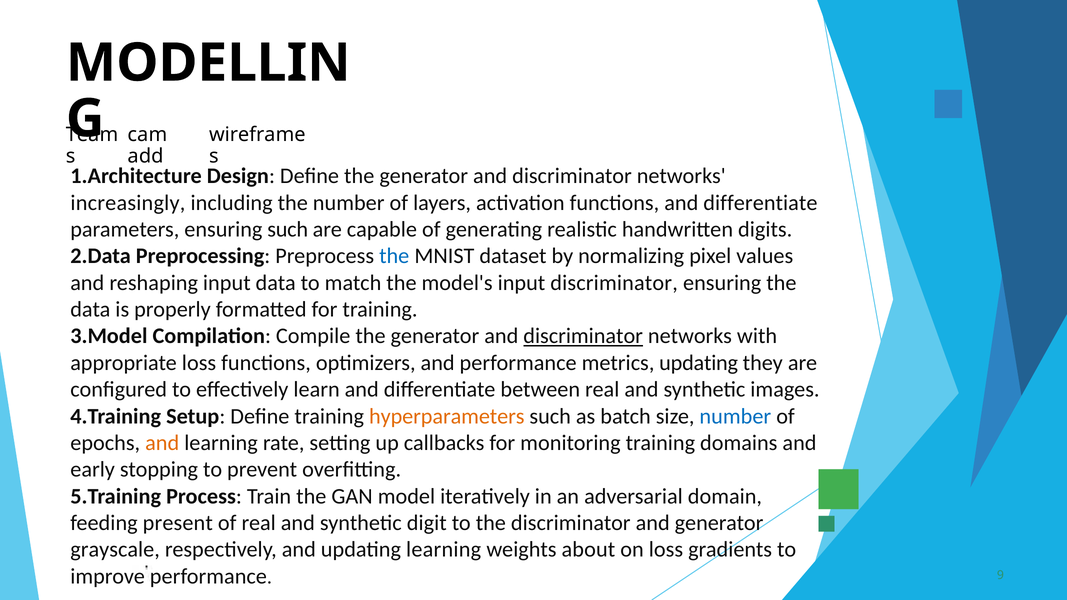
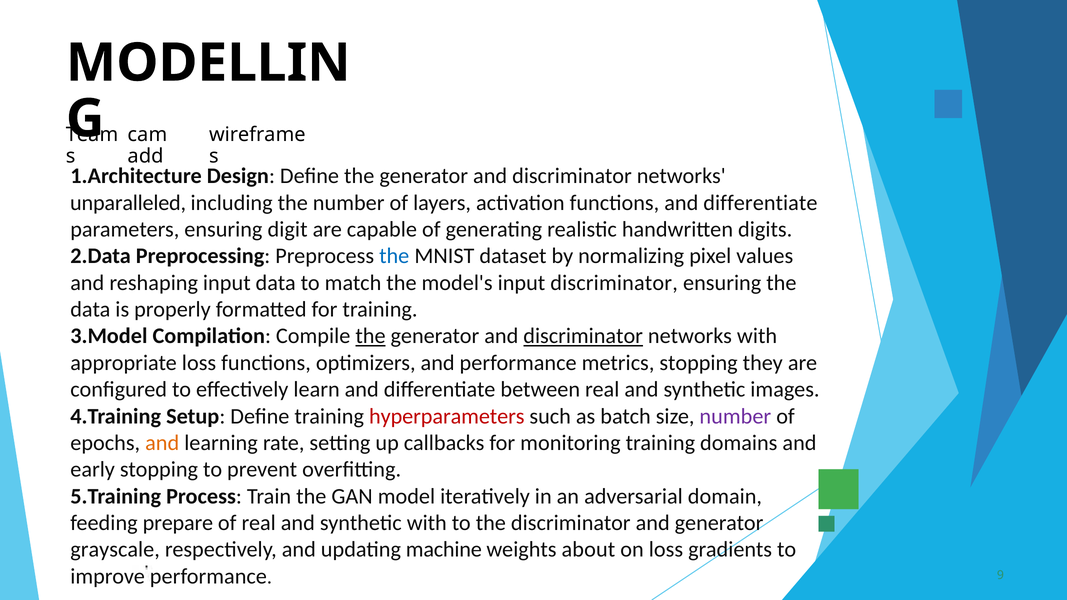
increasingly: increasingly -> unparalleled
ensuring such: such -> digit
the at (370, 336) underline: none -> present
metrics updating: updating -> stopping
hyperparameters colour: orange -> red
number at (735, 416) colour: blue -> purple
present: present -> prepare
synthetic digit: digit -> with
updating learning: learning -> machine
